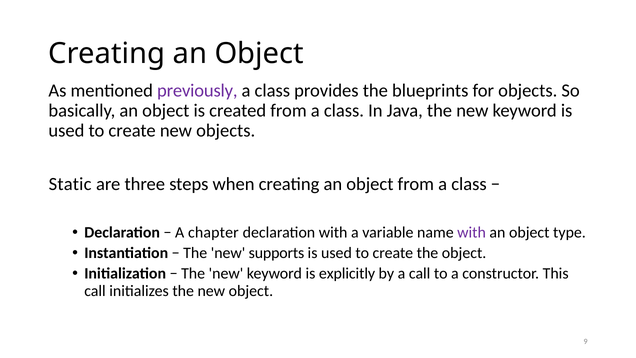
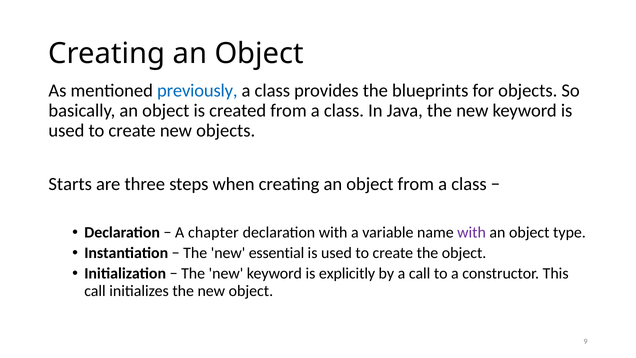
previously colour: purple -> blue
Static: Static -> Starts
supports: supports -> essential
